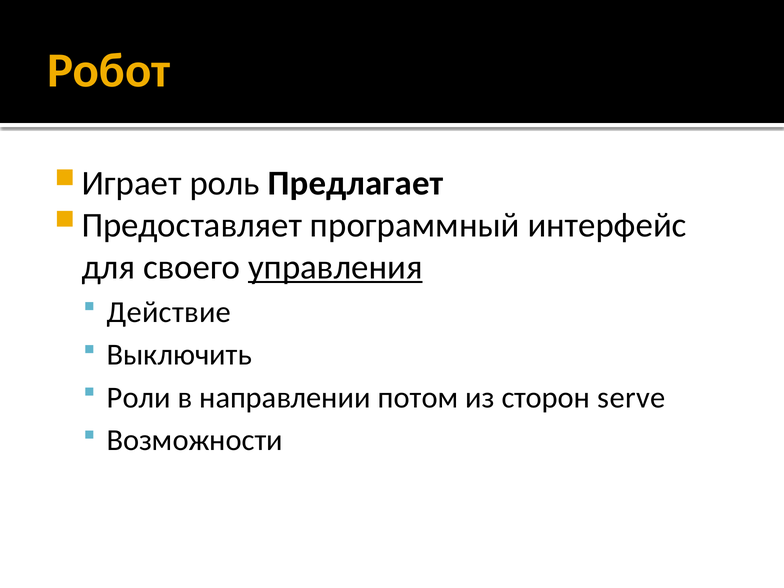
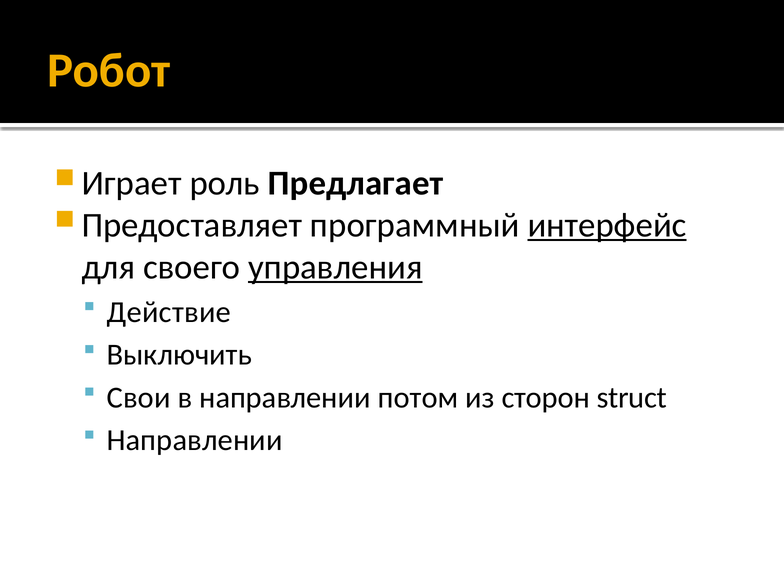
интерфейс underline: none -> present
Роли: Роли -> Свои
serve: serve -> struct
Возможности at (195, 440): Возможности -> Направлении
